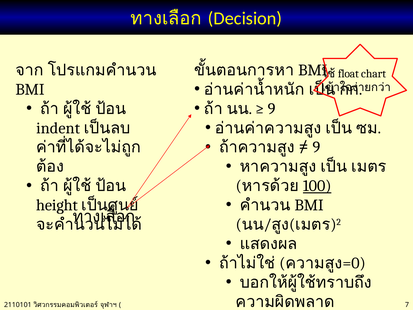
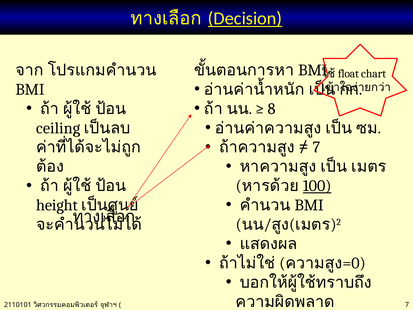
Decision underline: none -> present
9 at (272, 109): 9 -> 8
indent: indent -> ceiling
9 at (316, 147): 9 -> 7
